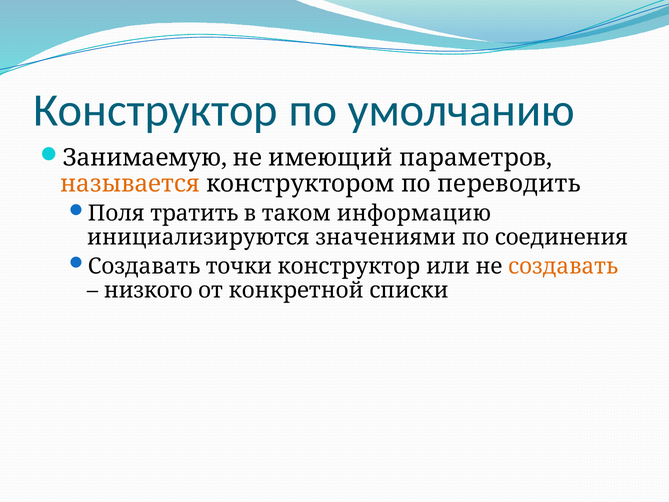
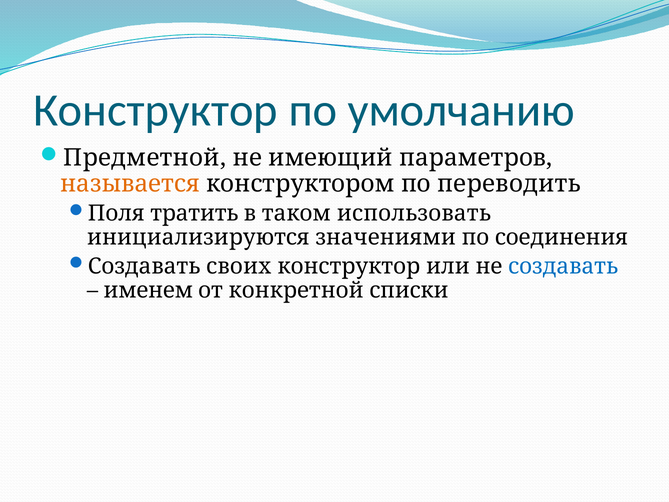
Занимаемую: Занимаемую -> Предметной
информацию: информацию -> использовать
точки: точки -> своих
создавать at (563, 266) colour: orange -> blue
низкого: низкого -> именем
